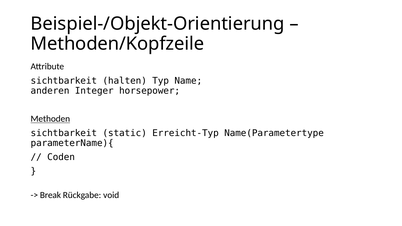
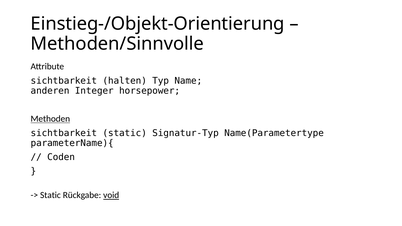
Beispiel-/Objekt-Orientierung: Beispiel-/Objekt-Orientierung -> Einstieg-/Objekt-Orientierung
Methoden/Kopfzeile: Methoden/Kopfzeile -> Methoden/Sinnvolle
Erreicht-Typ: Erreicht-Typ -> Signatur-Typ
Break at (50, 195): Break -> Static
void underline: none -> present
